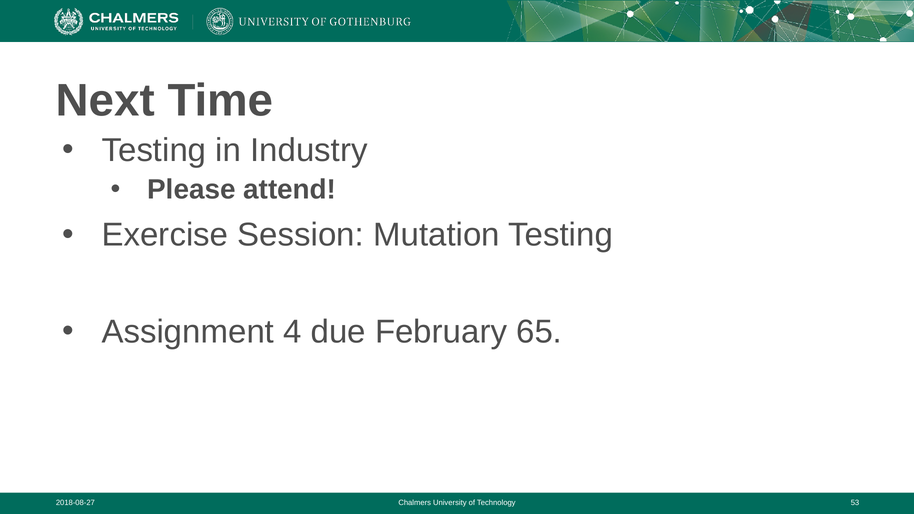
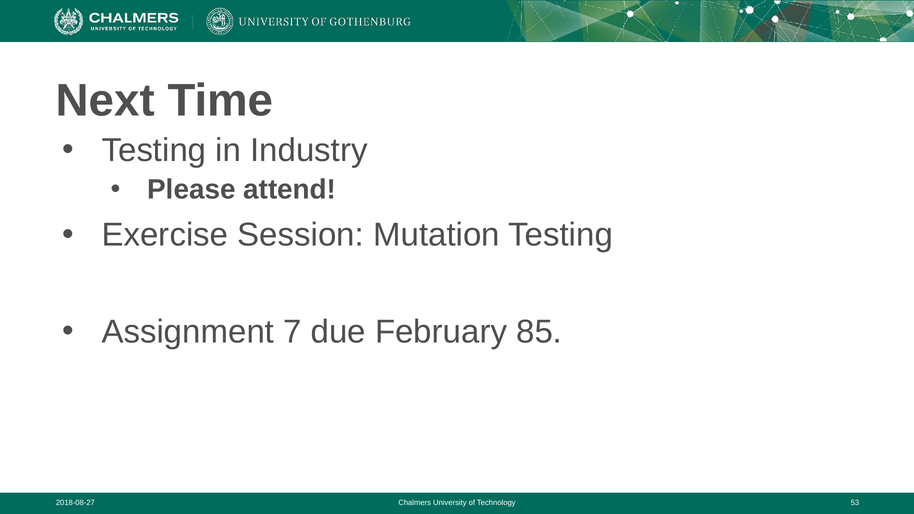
4: 4 -> 7
65: 65 -> 85
